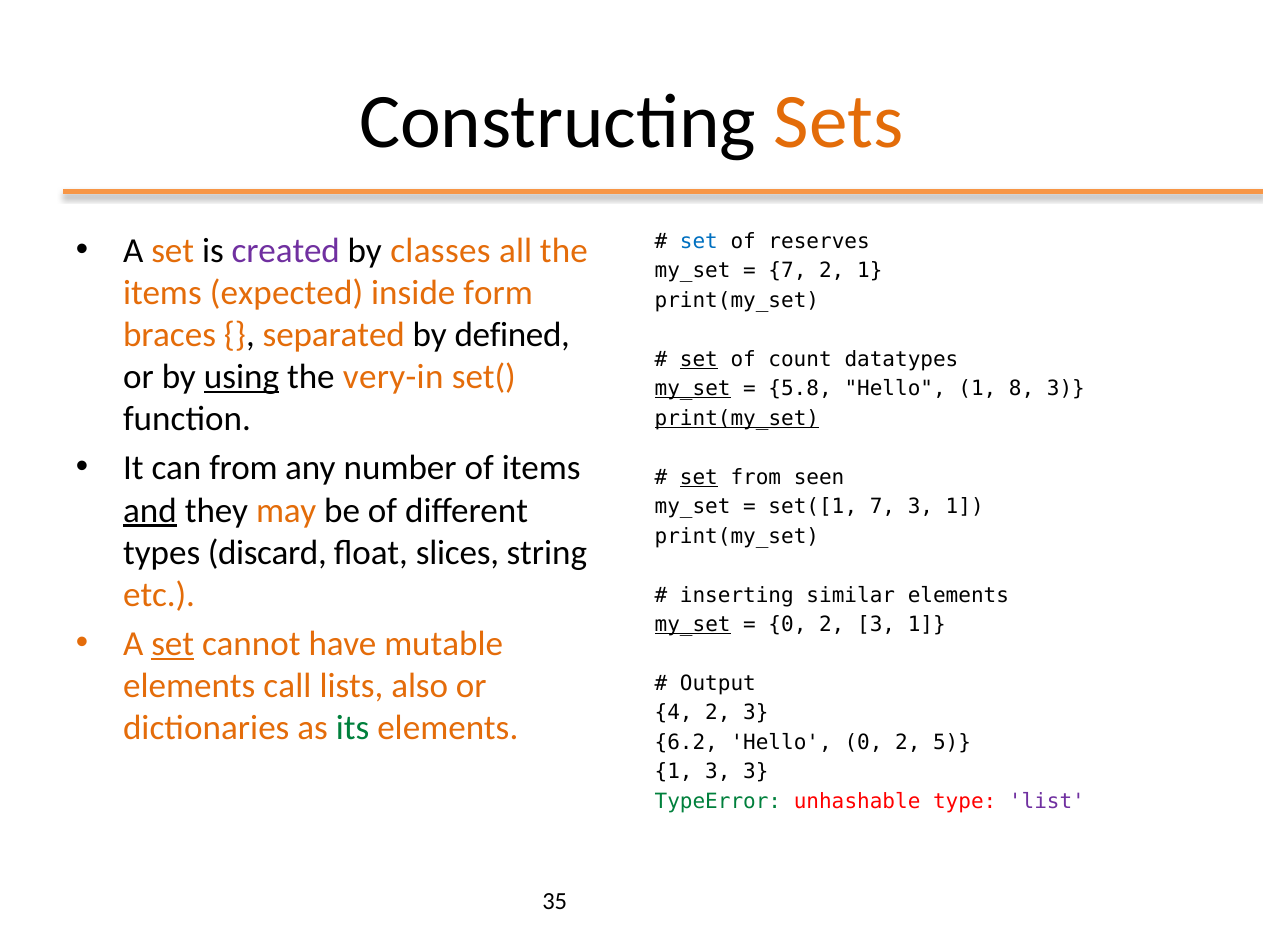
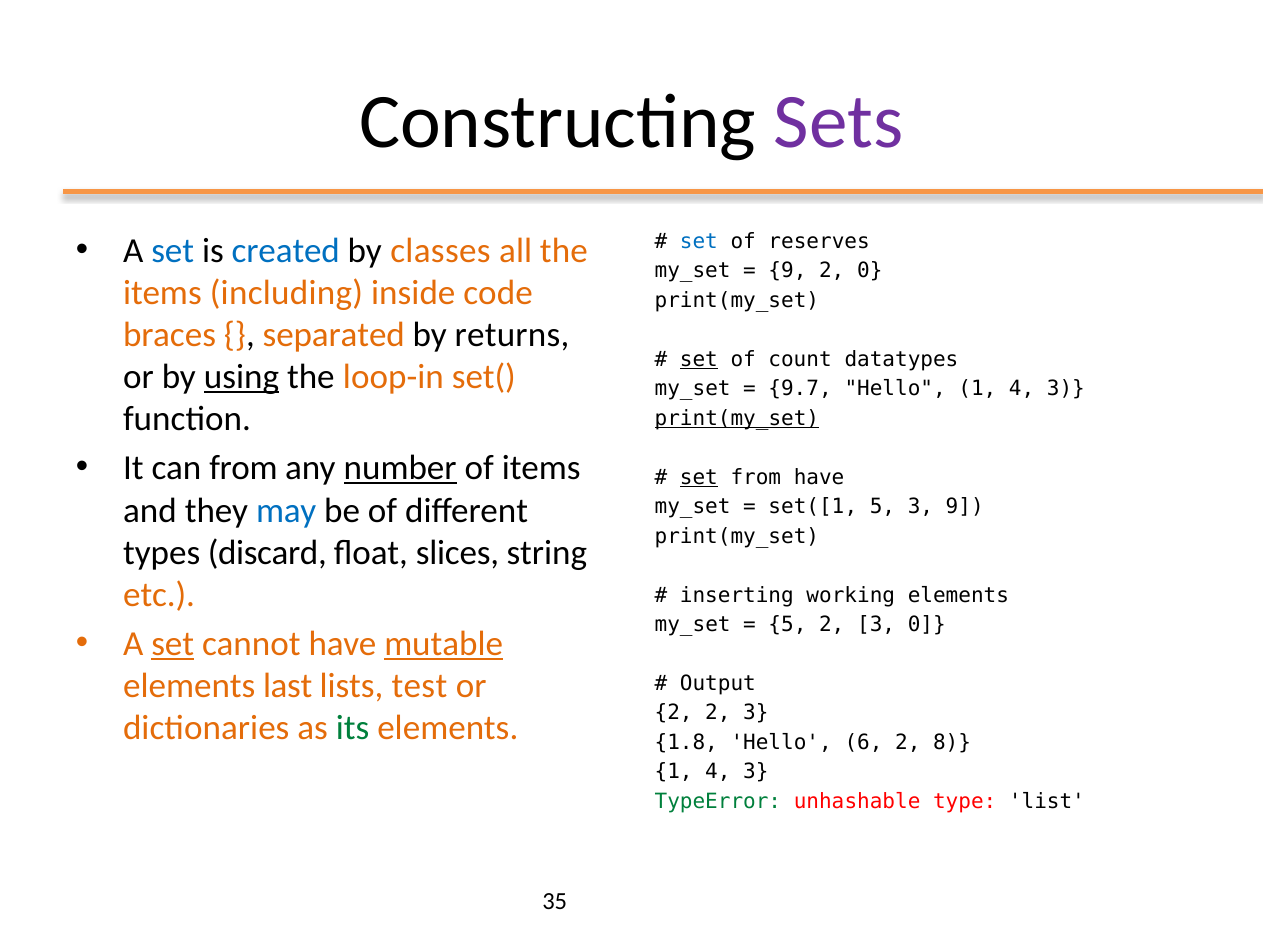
Sets colour: orange -> purple
set at (173, 251) colour: orange -> blue
created colour: purple -> blue
7 at (787, 271): 7 -> 9
2 1: 1 -> 0
expected: expected -> including
form: form -> code
defined: defined -> returns
very-in: very-in -> loop-in
my_set at (693, 389) underline: present -> none
5.8: 5.8 -> 9.7
Hello 1 8: 8 -> 4
number underline: none -> present
from seen: seen -> have
and underline: present -> none
may colour: orange -> blue
set([1 7: 7 -> 5
1 at (965, 507): 1 -> 9
similar: similar -> working
my_set at (693, 625) underline: present -> none
0 at (787, 625): 0 -> 5
2 3 1: 1 -> 0
mutable underline: none -> present
call: call -> last
also: also -> test
4 at (674, 713): 4 -> 2
6.2: 6.2 -> 1.8
Hello 0: 0 -> 6
5: 5 -> 8
3 at (718, 772): 3 -> 4
list colour: purple -> black
